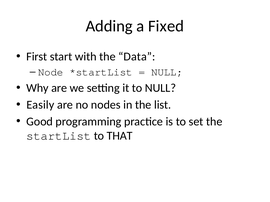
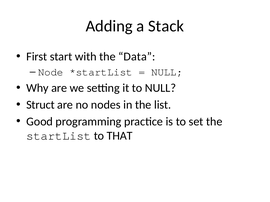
Fixed: Fixed -> Stack
Easily: Easily -> Struct
